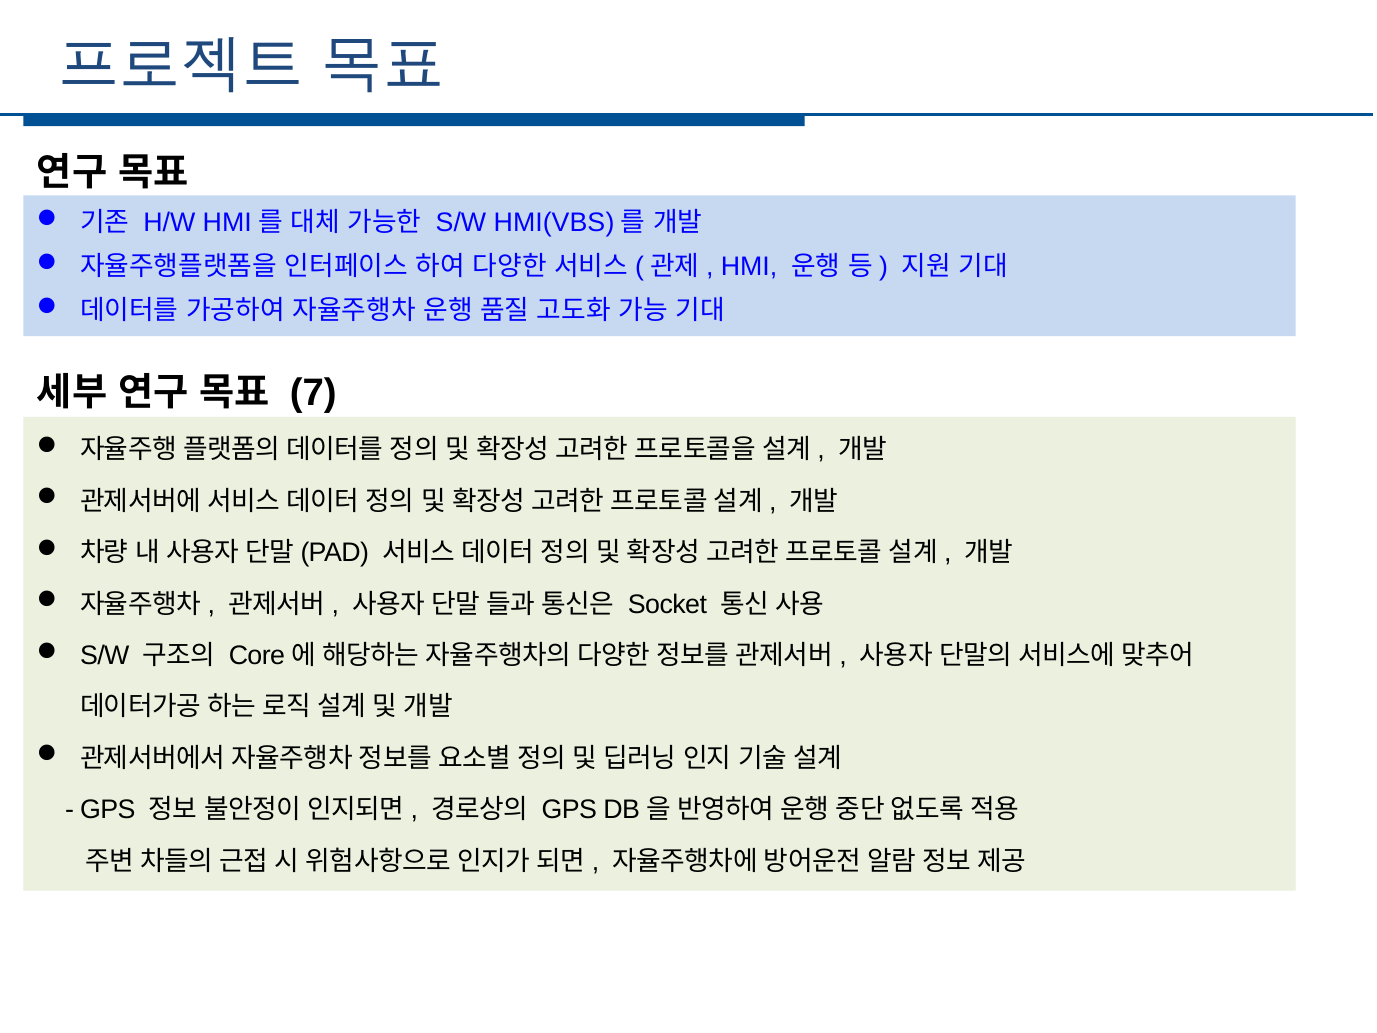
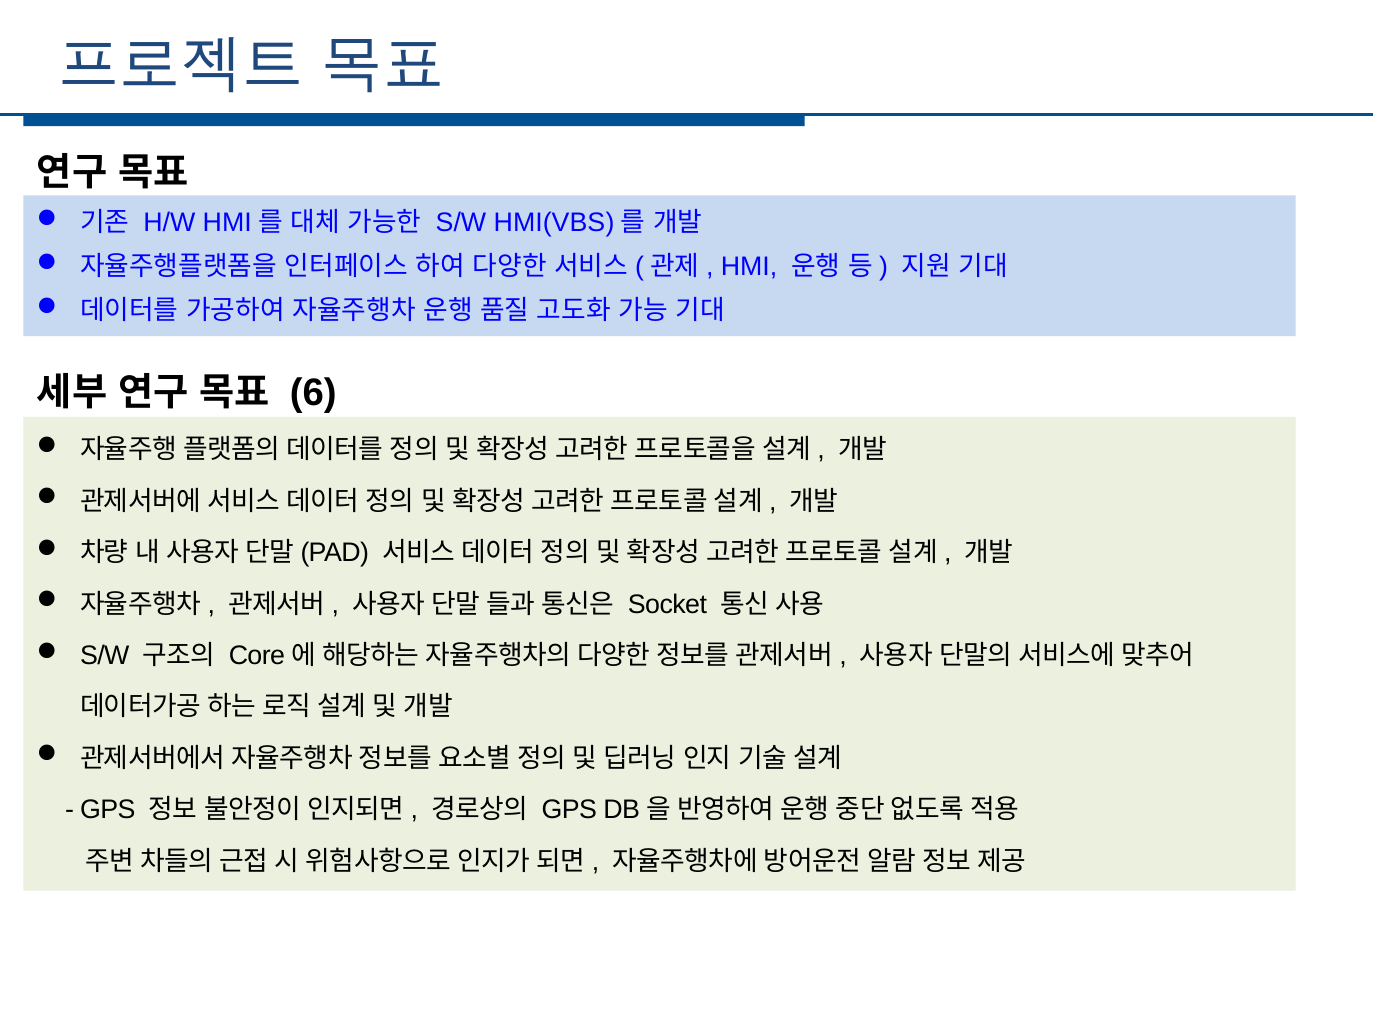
7: 7 -> 6
